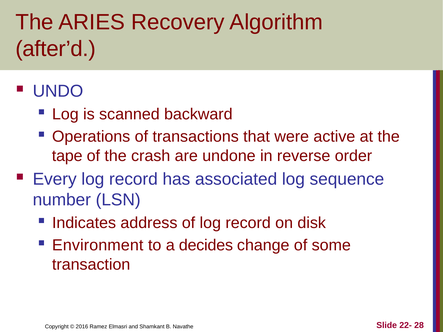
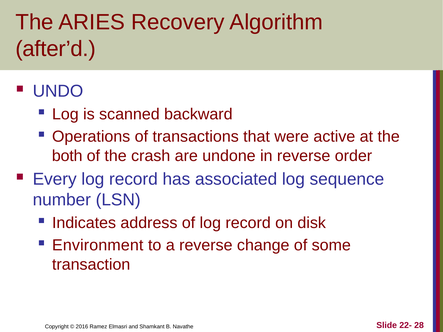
tape: tape -> both
a decides: decides -> reverse
